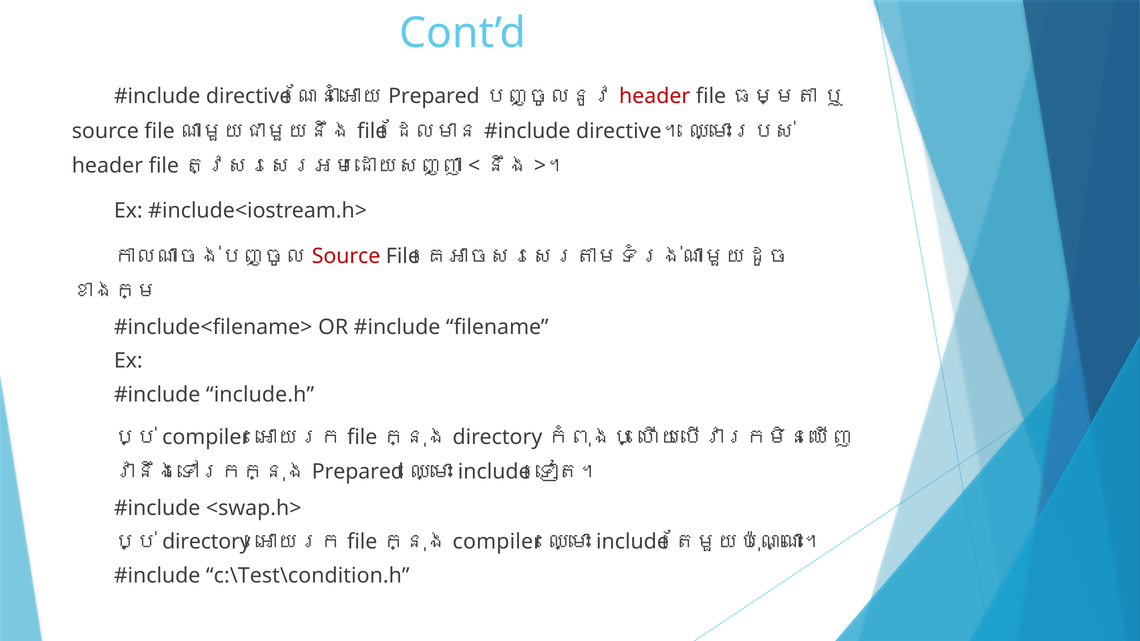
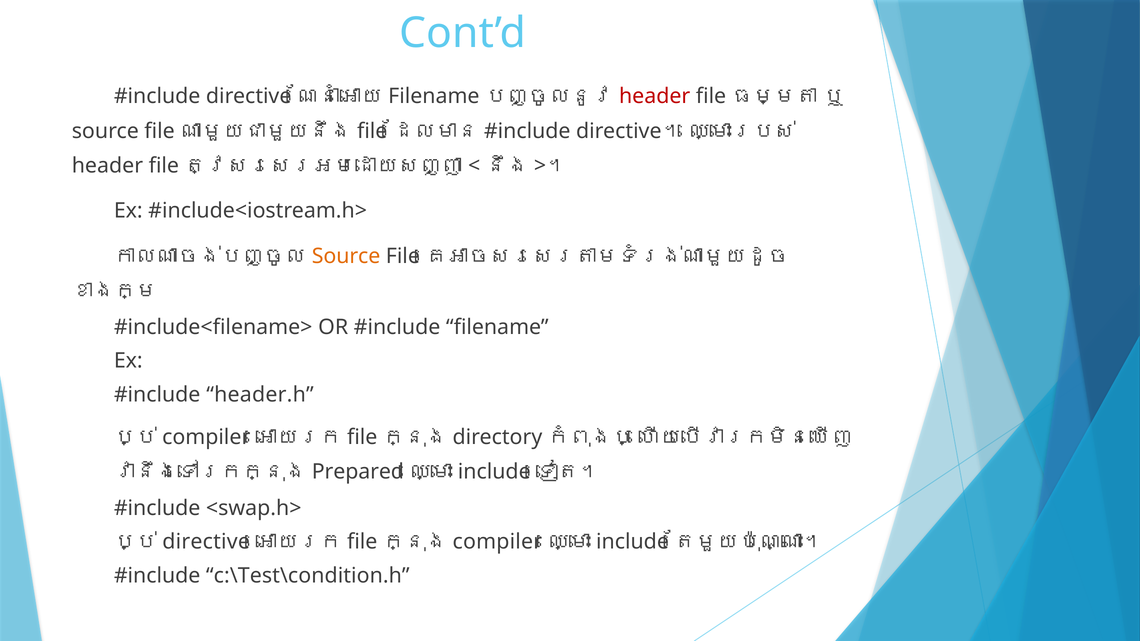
Prepared at (434, 96): Prepared -> Filename
Source at (346, 256) colour: red -> orange
include.h: include.h -> header.h
directory at (206, 542): directory -> directive
